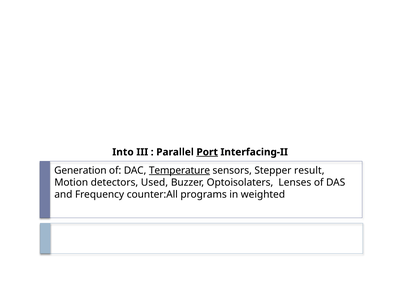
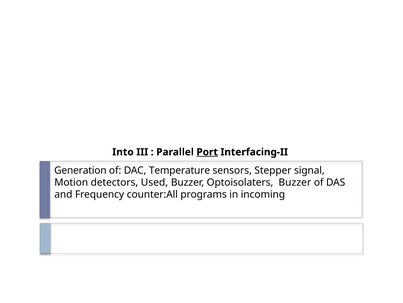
Temperature underline: present -> none
result: result -> signal
Optoisolaters Lenses: Lenses -> Buzzer
weighted: weighted -> incoming
